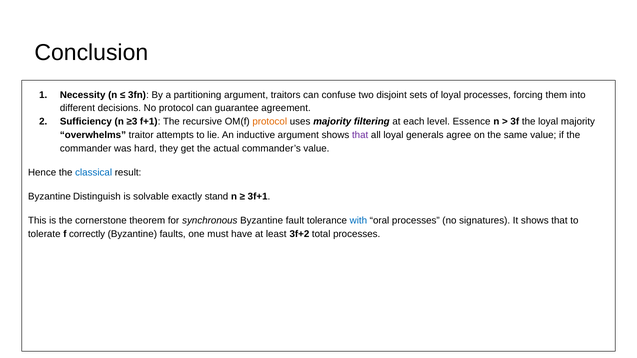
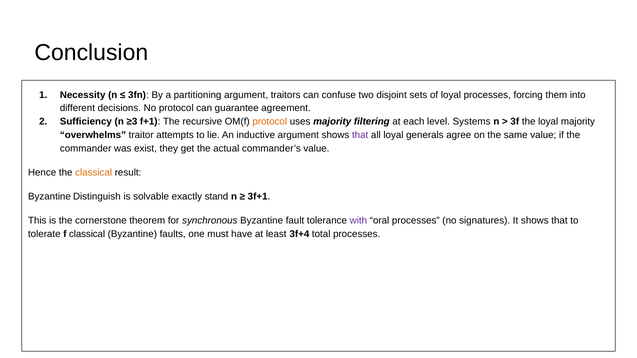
Essence: Essence -> Systems
hard: hard -> exist
classical at (94, 173) colour: blue -> orange
with colour: blue -> purple
f correctly: correctly -> classical
3f+2: 3f+2 -> 3f+4
